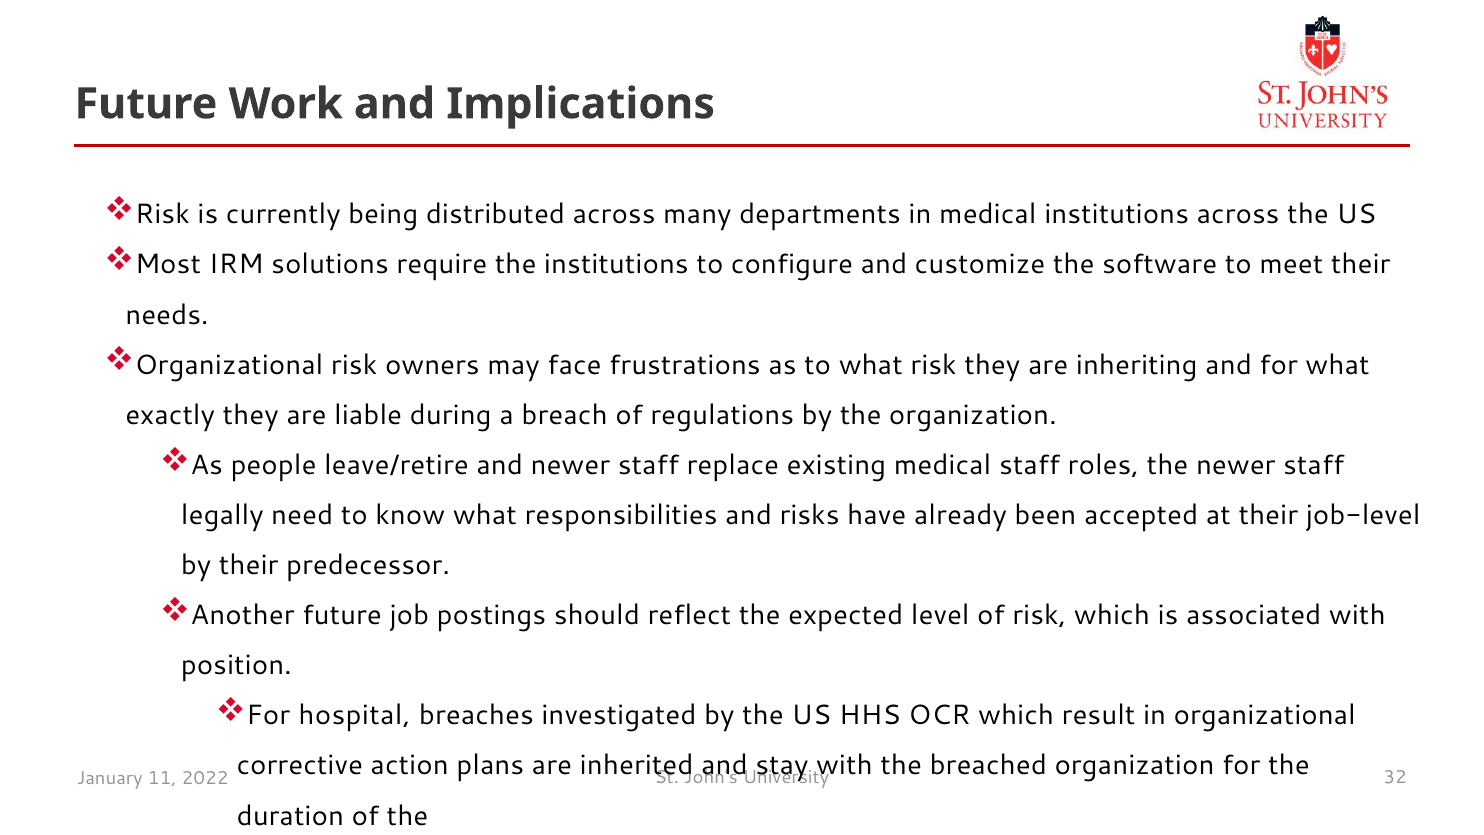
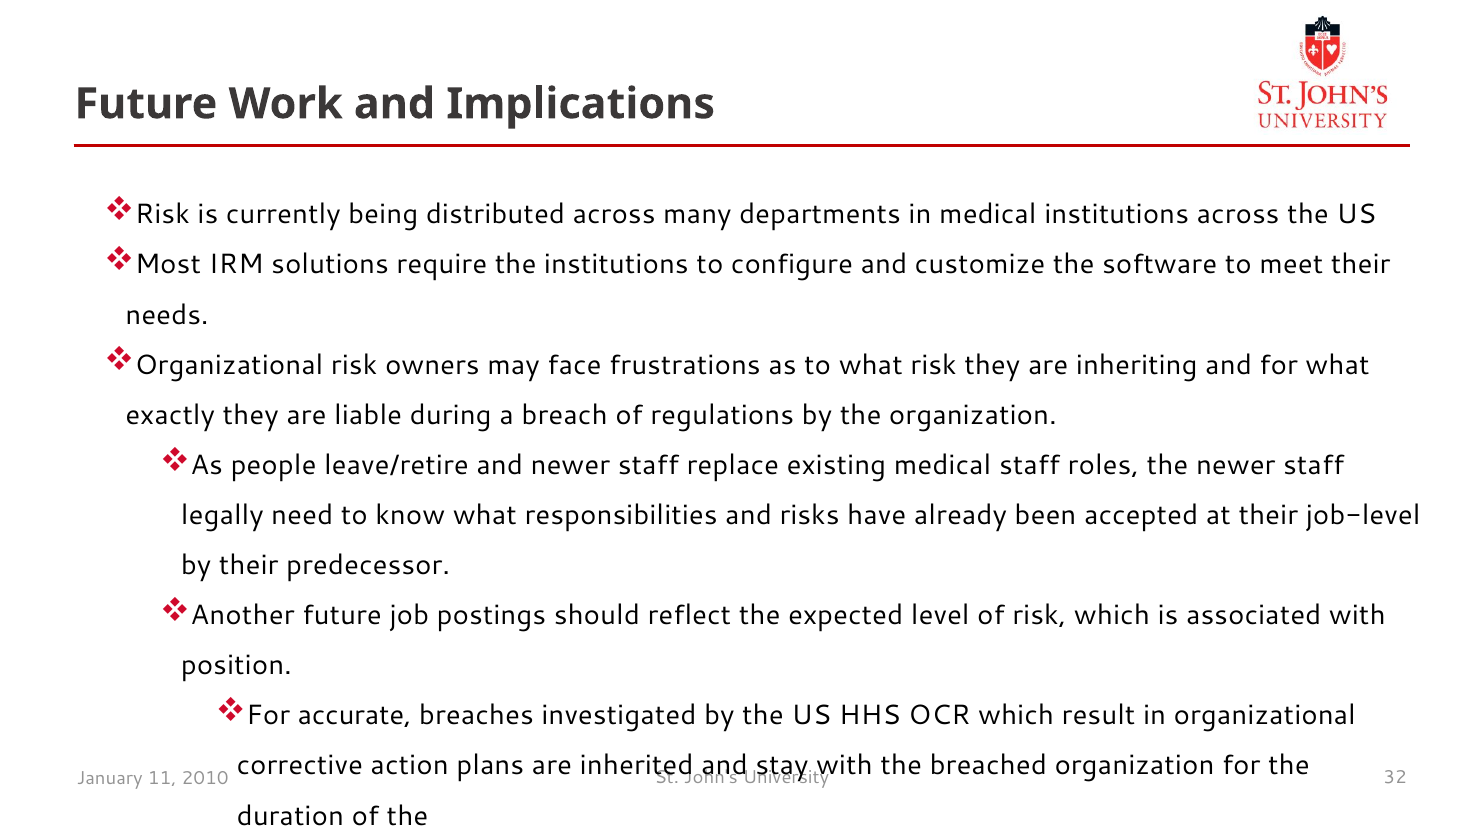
hospital: hospital -> accurate
2022: 2022 -> 2010
